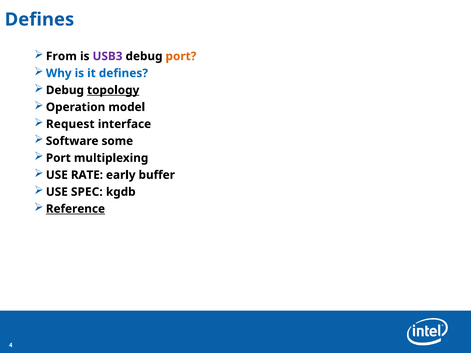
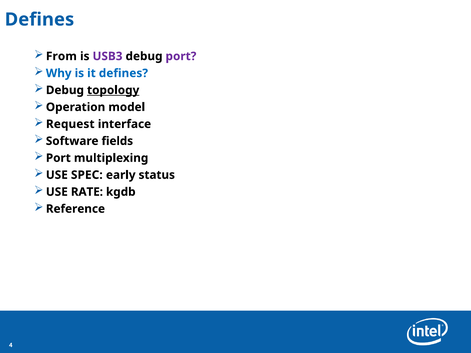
port at (181, 56) colour: orange -> purple
some: some -> fields
RATE: RATE -> SPEC
buffer: buffer -> status
SPEC: SPEC -> RATE
Reference underline: present -> none
